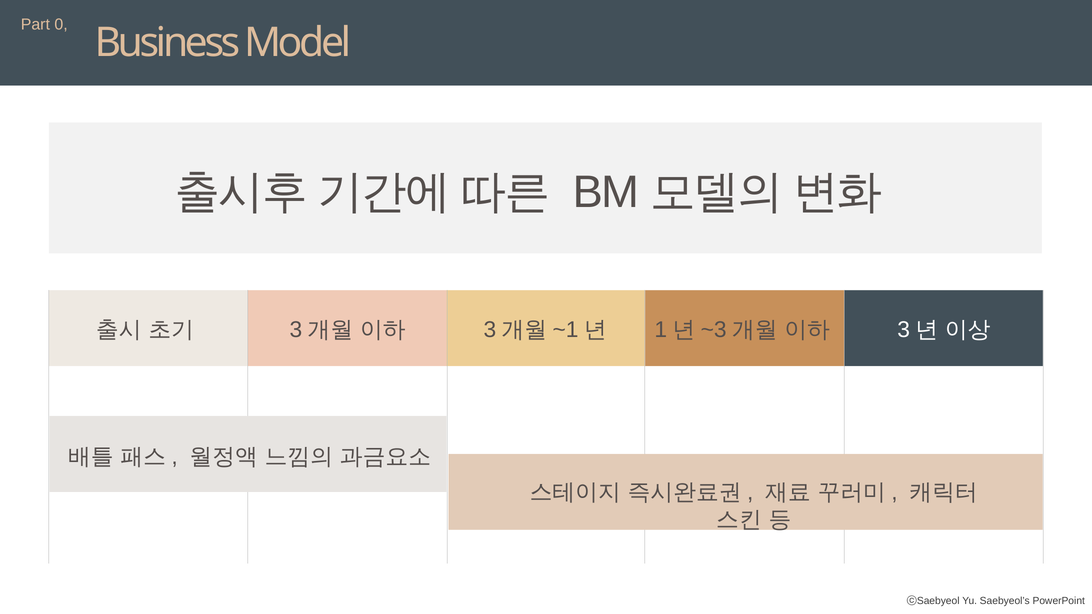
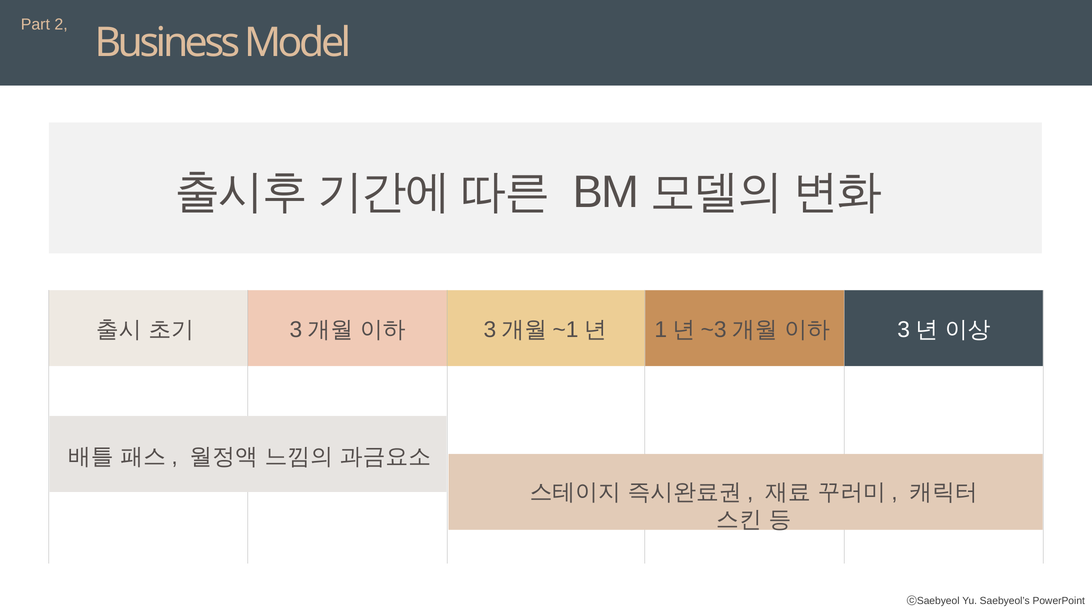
0: 0 -> 2
